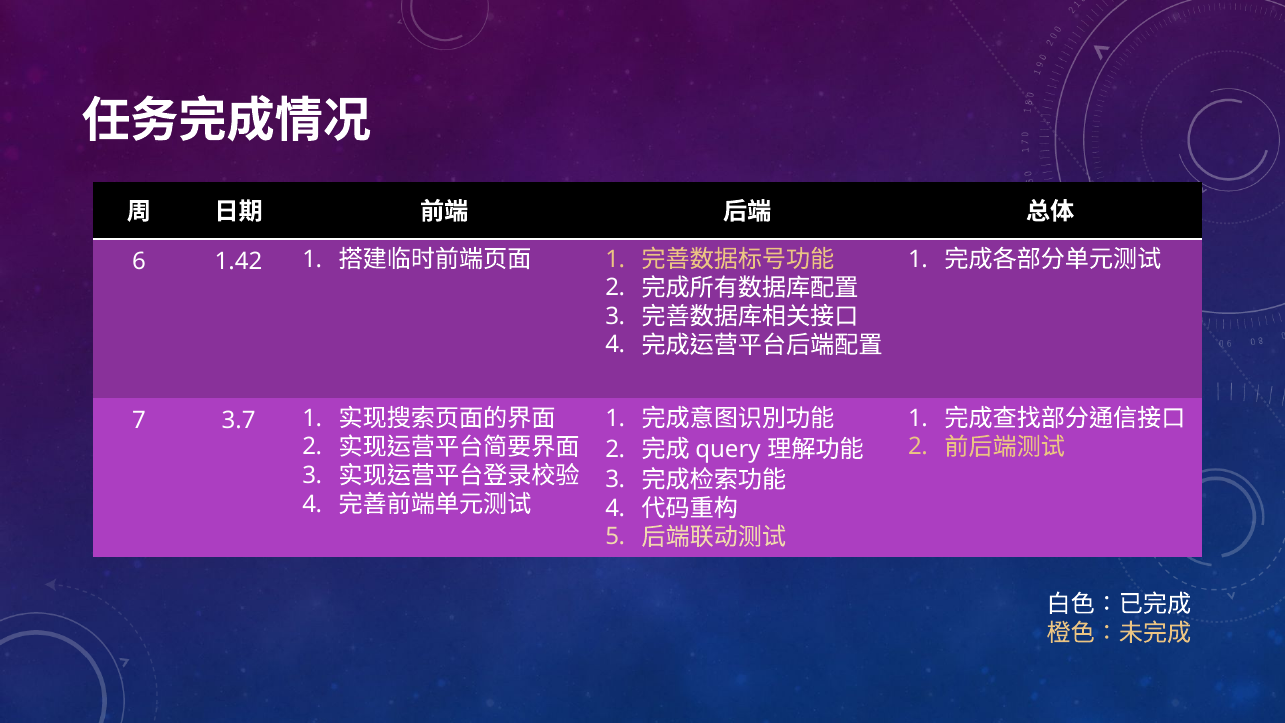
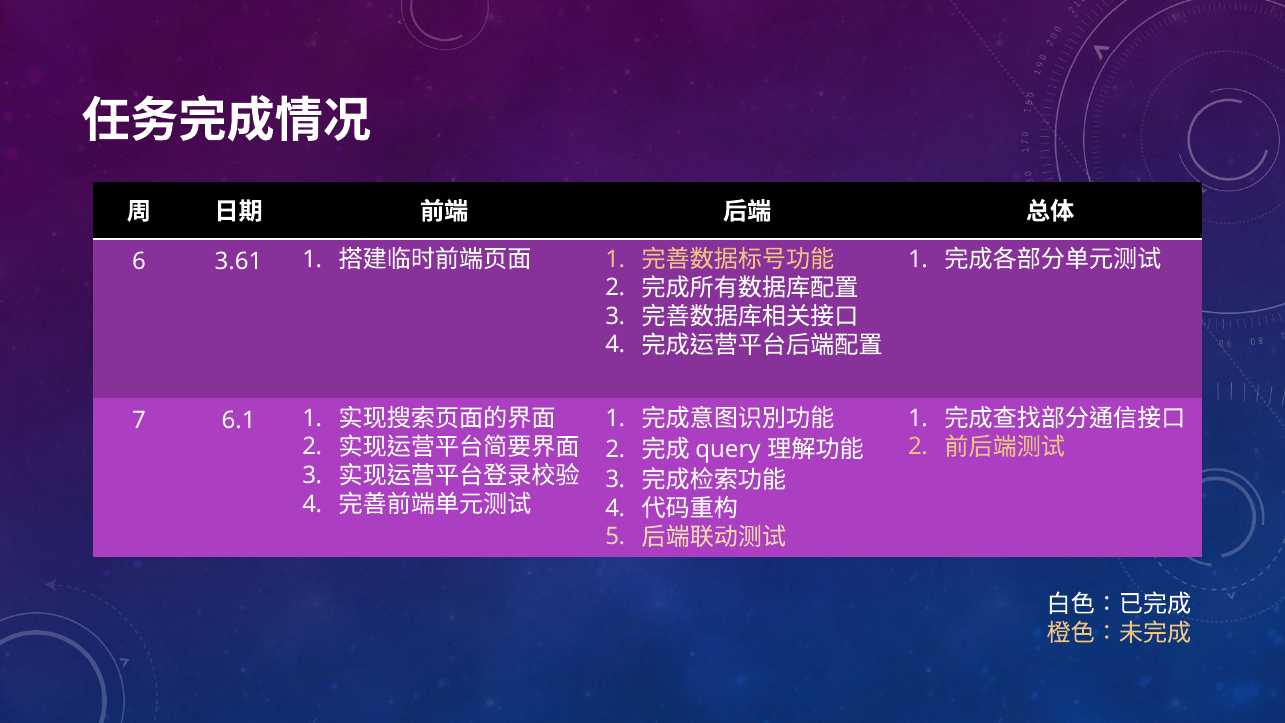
1.42: 1.42 -> 3.61
3.7: 3.7 -> 6.1
